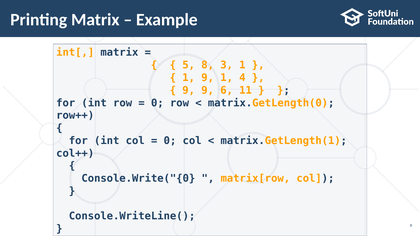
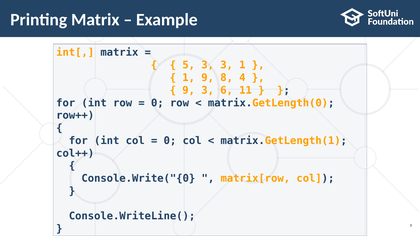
5 8: 8 -> 3
9 1: 1 -> 8
9 9: 9 -> 3
